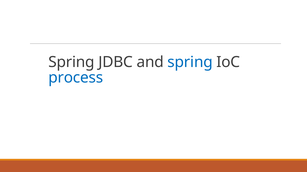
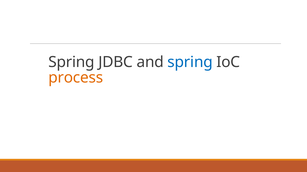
process colour: blue -> orange
